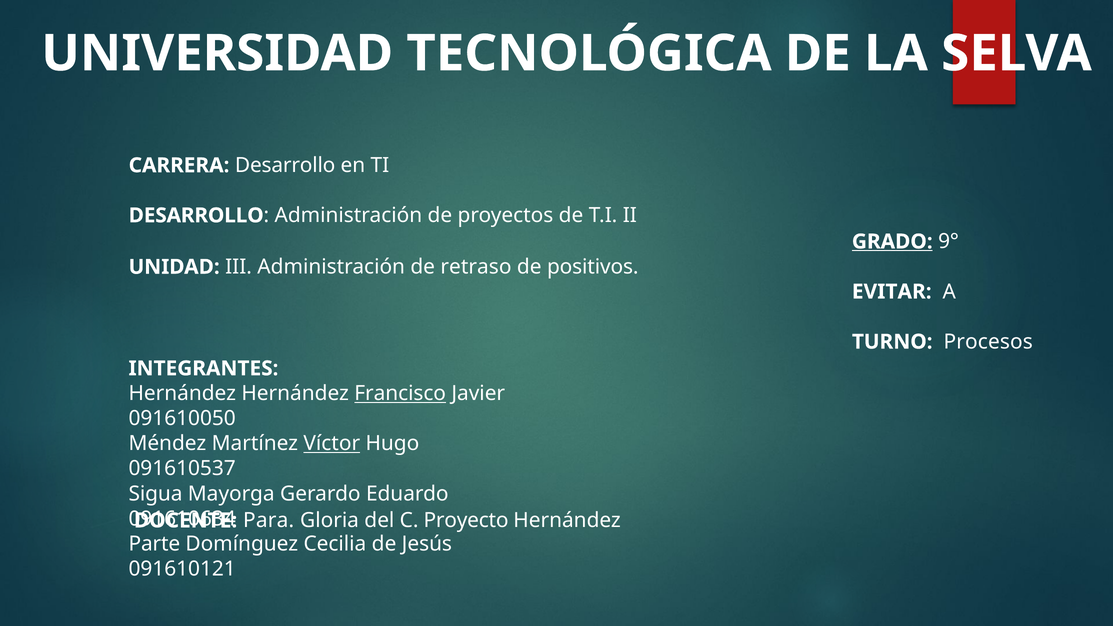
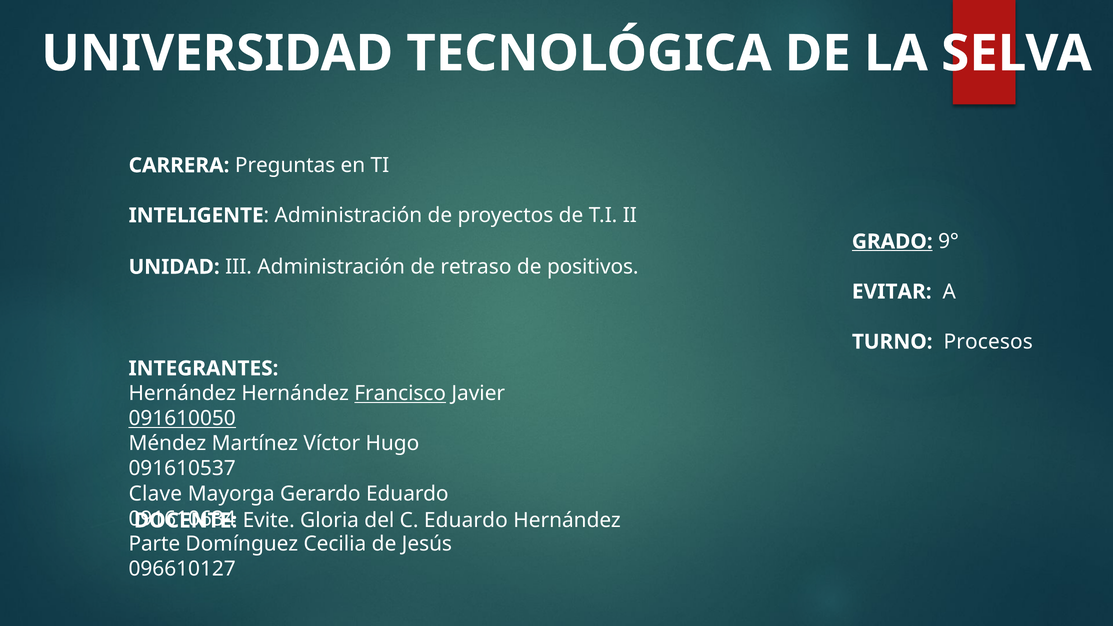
CARRERA Desarrollo: Desarrollo -> Preguntas
DESARROLLO at (196, 215): DESARROLLO -> INTELIGENTE
091610050 underline: none -> present
Víctor underline: present -> none
Sigua: Sigua -> Clave
Para: Para -> Evite
C Proyecto: Proyecto -> Eduardo
091610121: 091610121 -> 096610127
